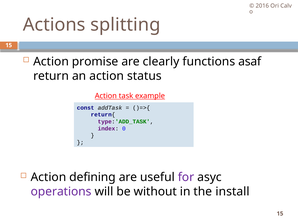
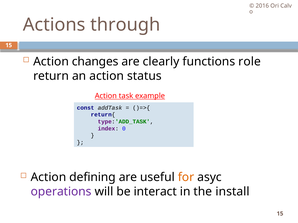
splitting: splitting -> through
promise: promise -> changes
asaf: asaf -> role
for colour: purple -> orange
without: without -> interact
